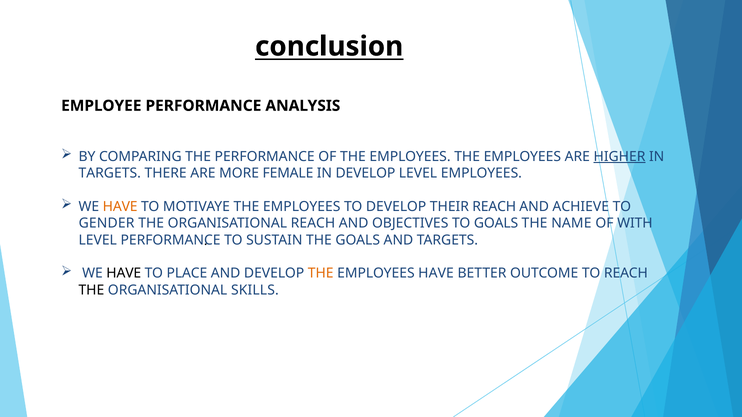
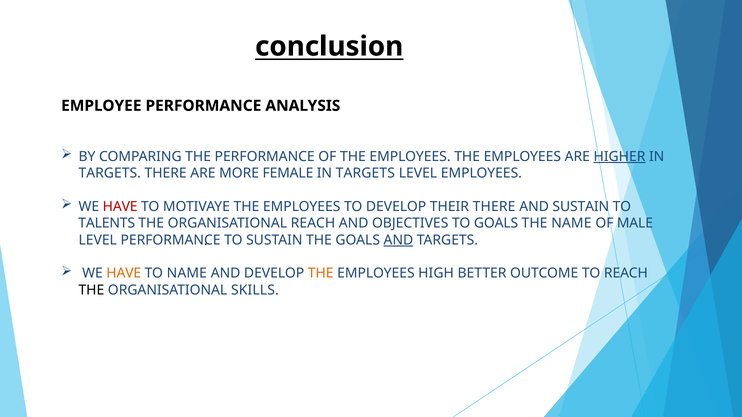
DEVELOP at (365, 173): DEVELOP -> TARGETS
HAVE at (120, 207) colour: orange -> red
THEIR REACH: REACH -> THERE
AND ACHIEVE: ACHIEVE -> SUSTAIN
GENDER: GENDER -> TALENTS
WITH: WITH -> MALE
AND at (398, 240) underline: none -> present
HAVE at (124, 274) colour: black -> orange
TO PLACE: PLACE -> NAME
EMPLOYEES HAVE: HAVE -> HIGH
